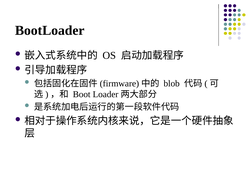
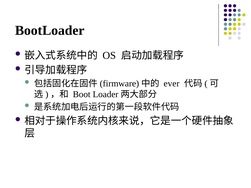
blob: blob -> ever
